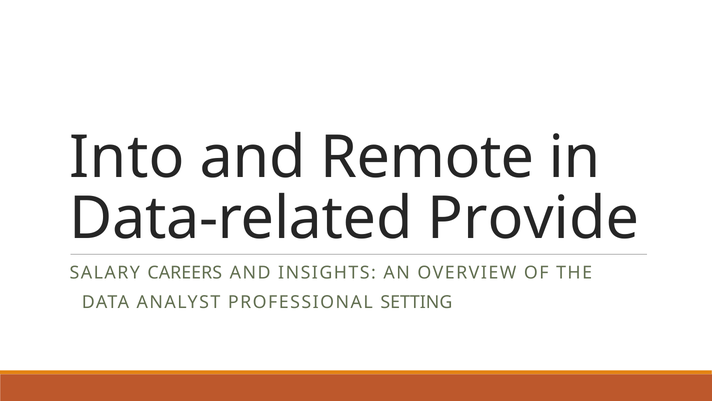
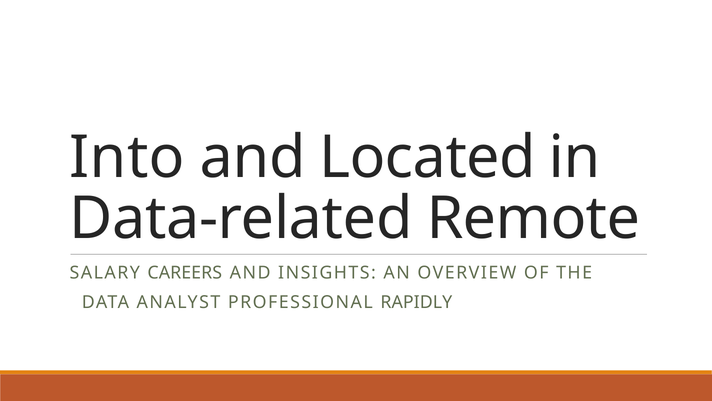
Remote: Remote -> Located
Provide: Provide -> Remote
SETTING: SETTING -> RAPIDLY
